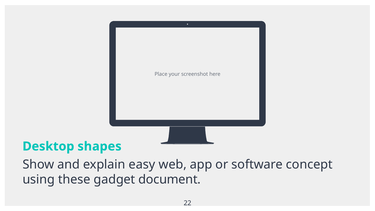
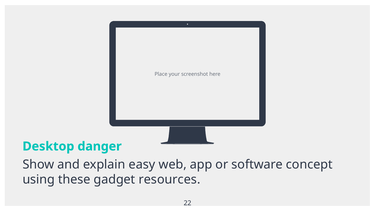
shapes: shapes -> danger
document: document -> resources
